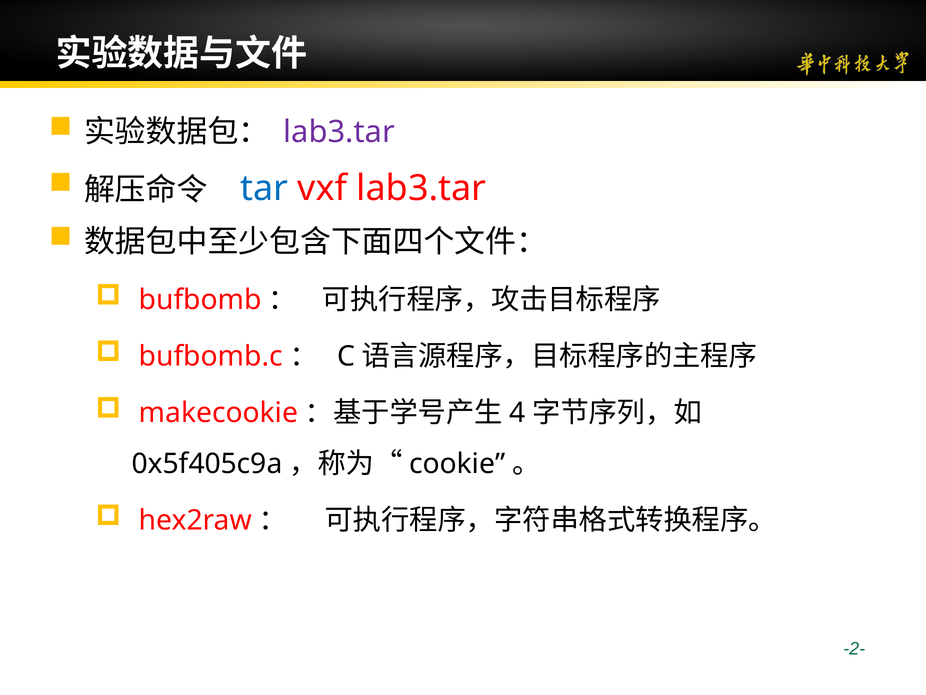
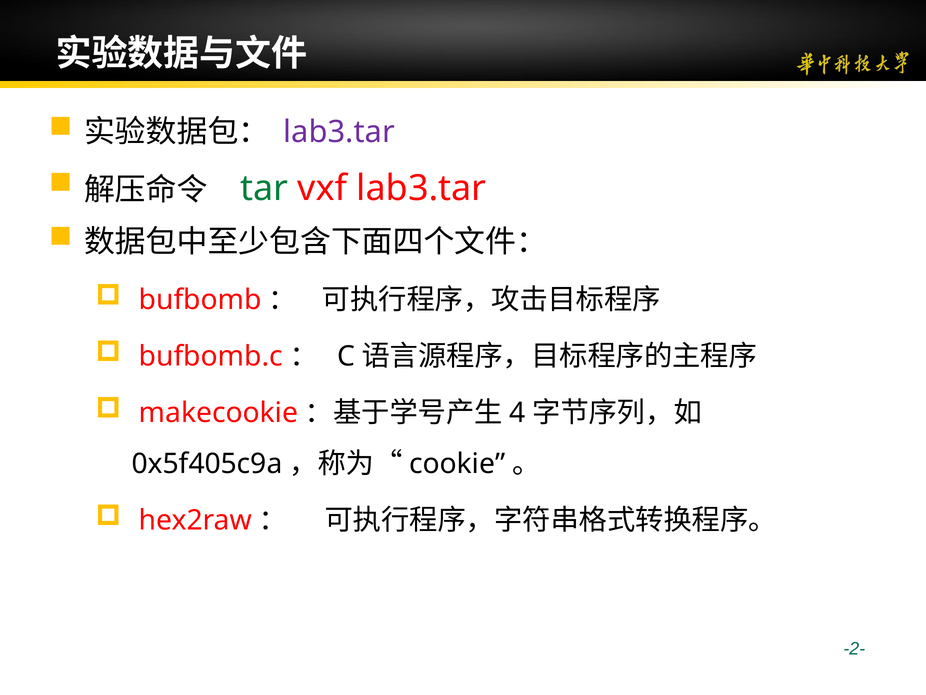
tar colour: blue -> green
